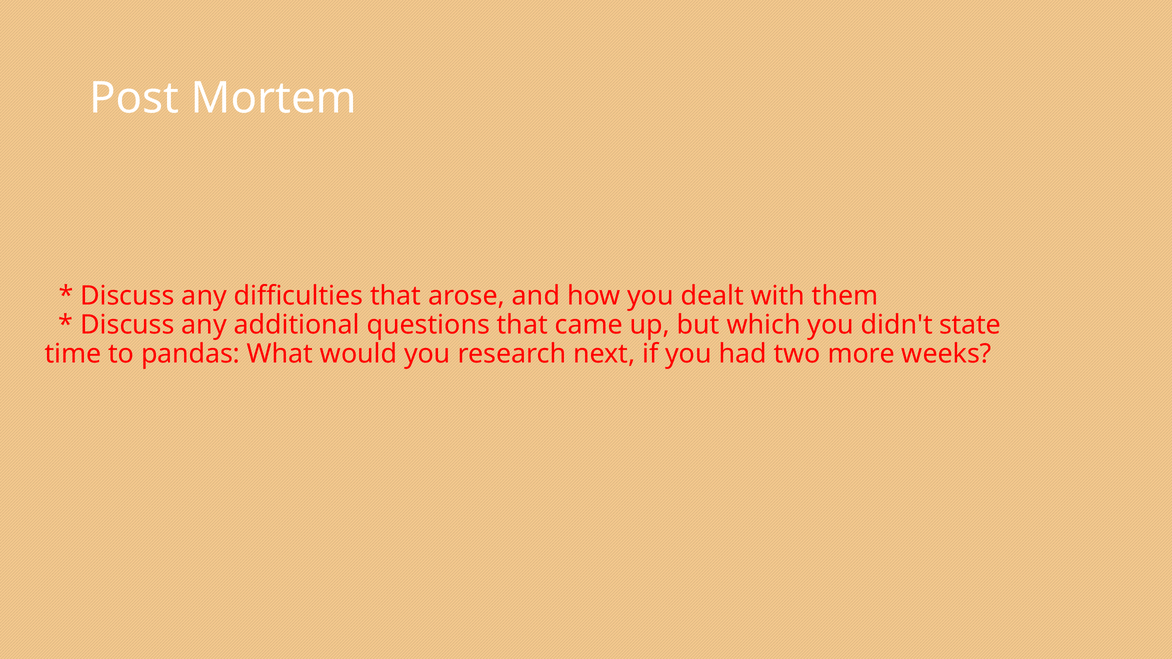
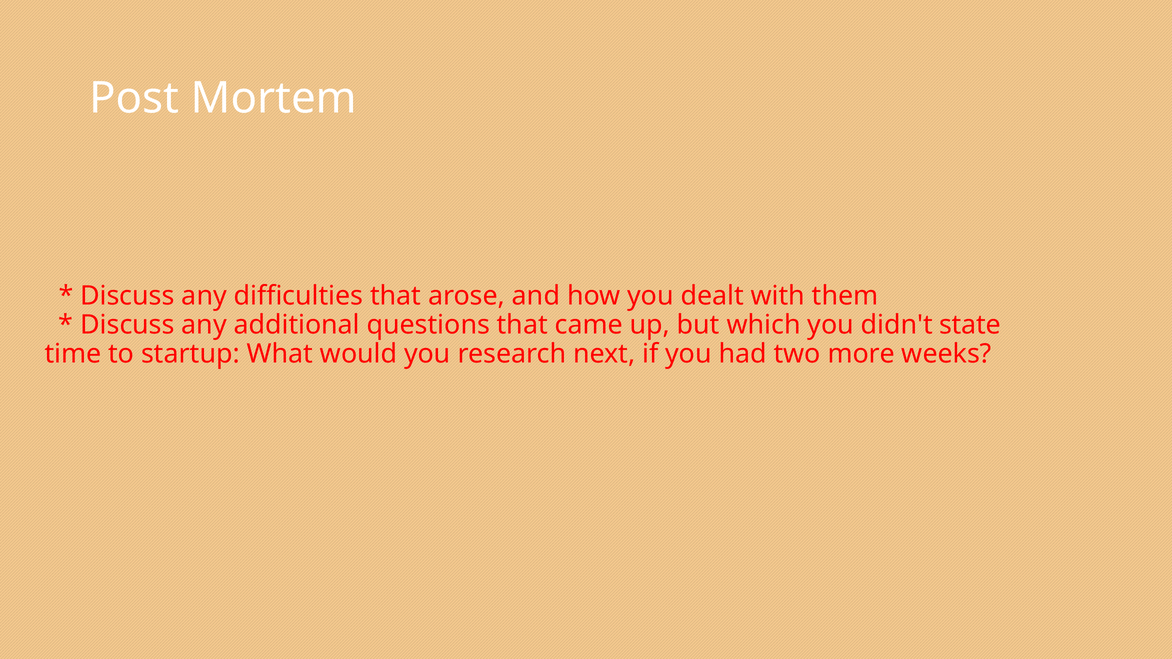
pandas: pandas -> startup
